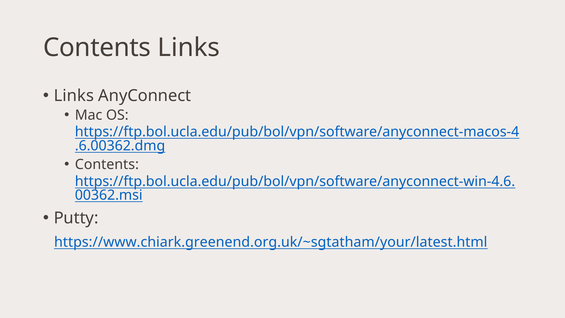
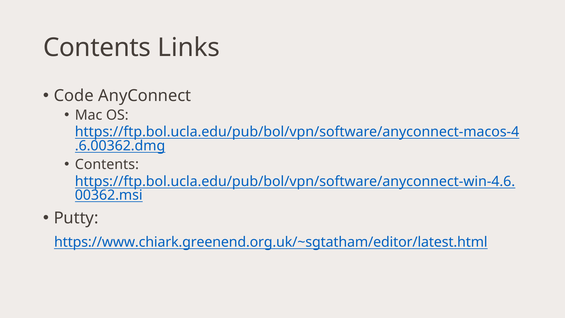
Links at (74, 96): Links -> Code
https://www.chiark.greenend.org.uk/~sgtatham/your/latest.html: https://www.chiark.greenend.org.uk/~sgtatham/your/latest.html -> https://www.chiark.greenend.org.uk/~sgtatham/editor/latest.html
